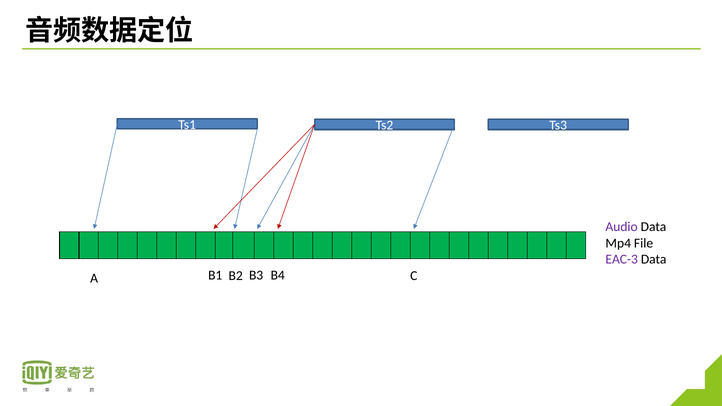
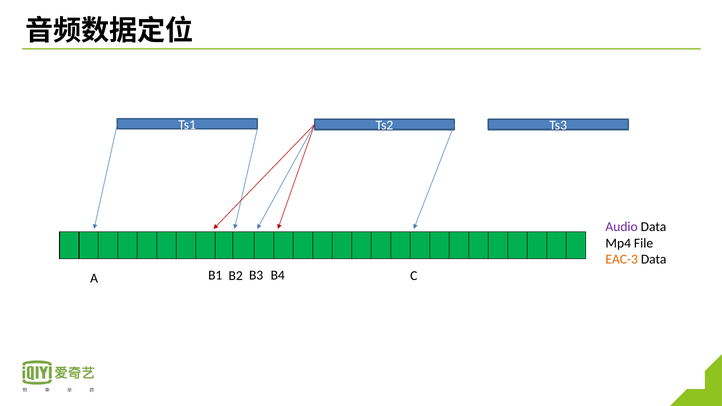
EAC-3 colour: purple -> orange
